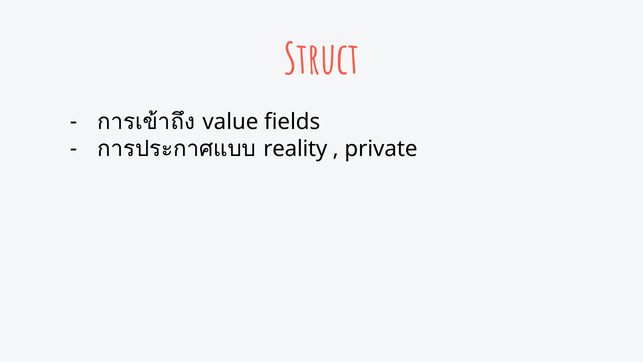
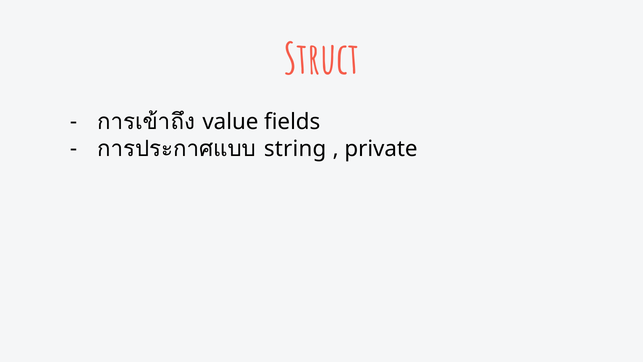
reality: reality -> string
